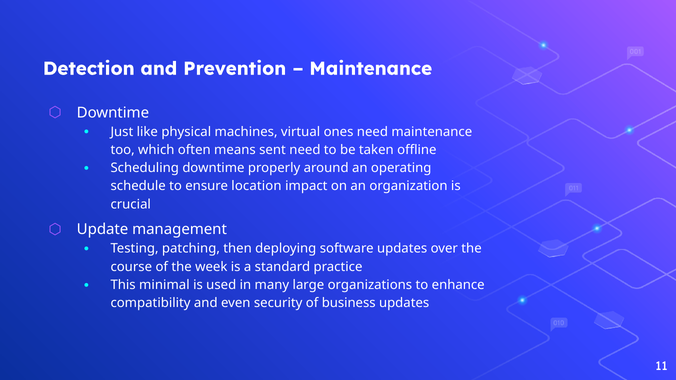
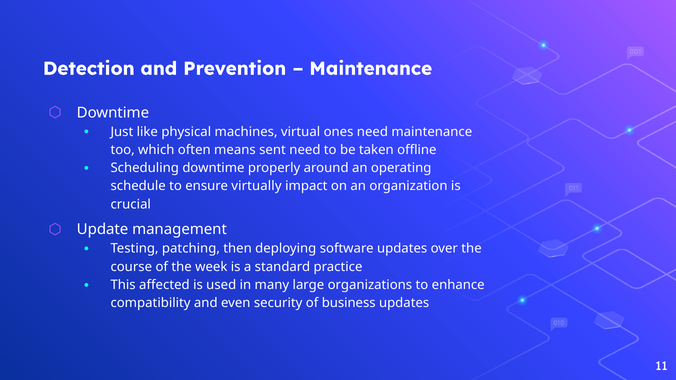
location: location -> virtually
minimal: minimal -> affected
